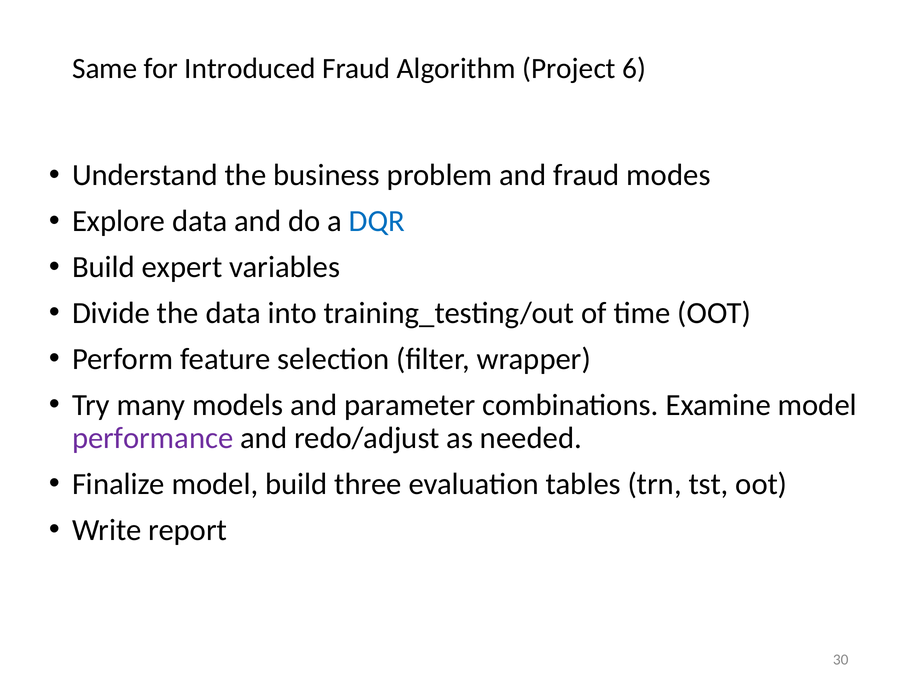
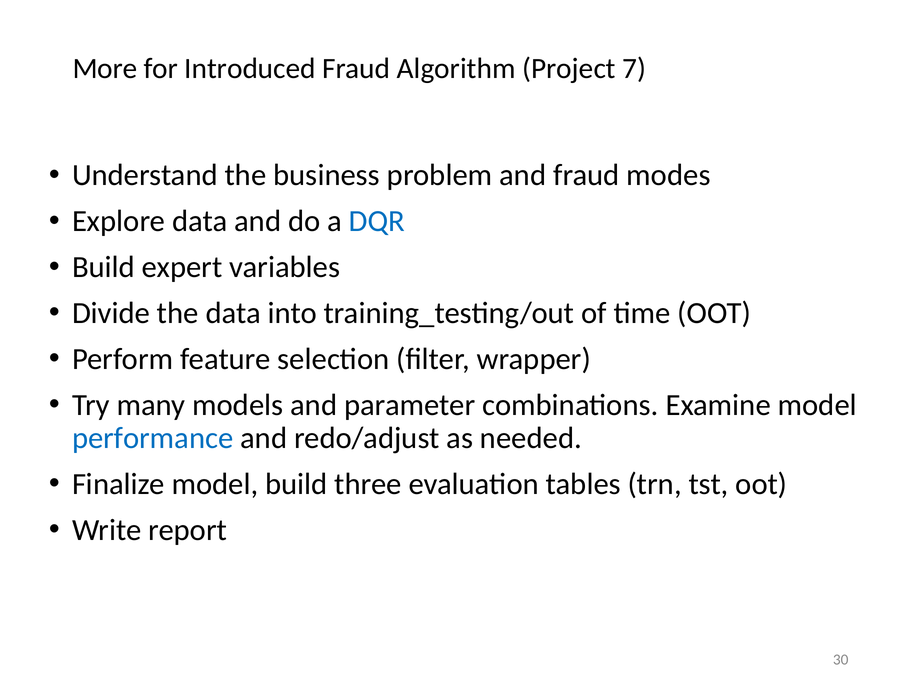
Same: Same -> More
6: 6 -> 7
performance colour: purple -> blue
